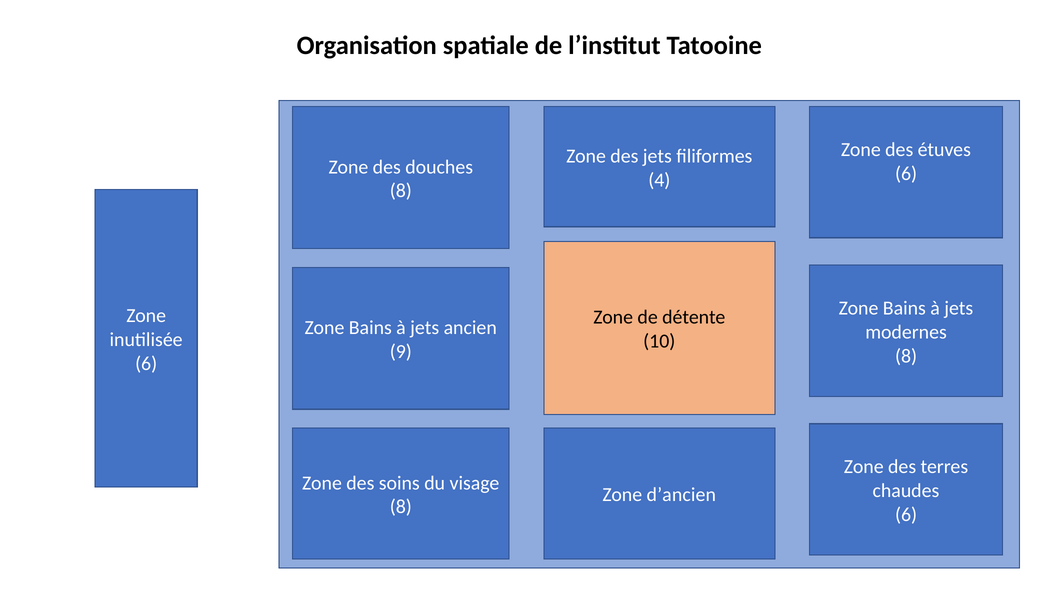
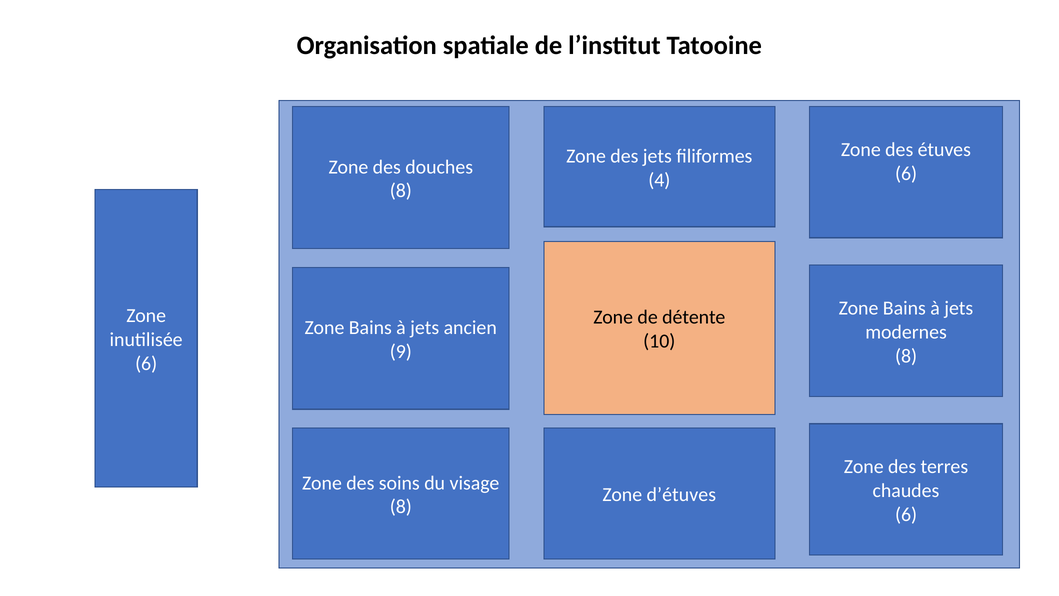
d’ancien: d’ancien -> d’étuves
